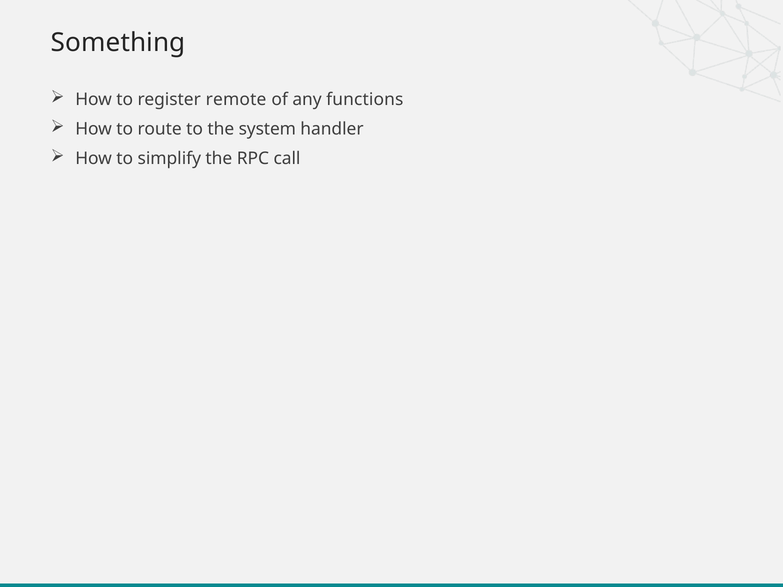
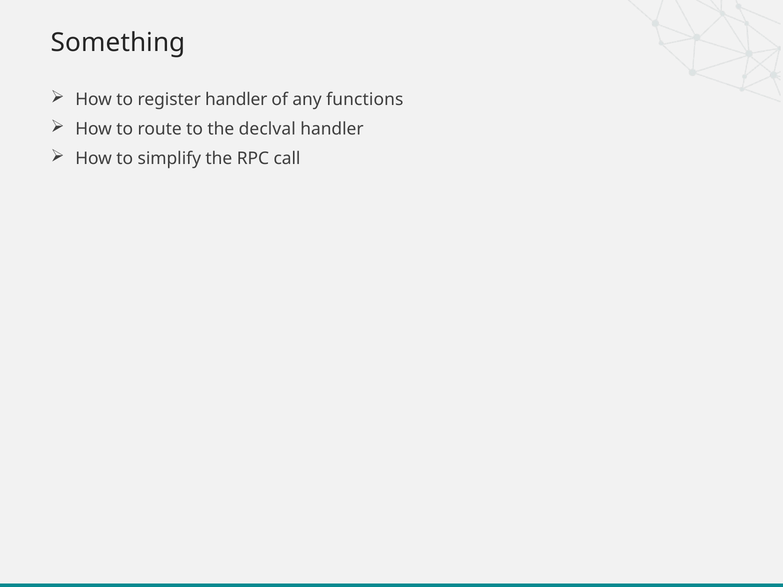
register remote: remote -> handler
system: system -> declval
